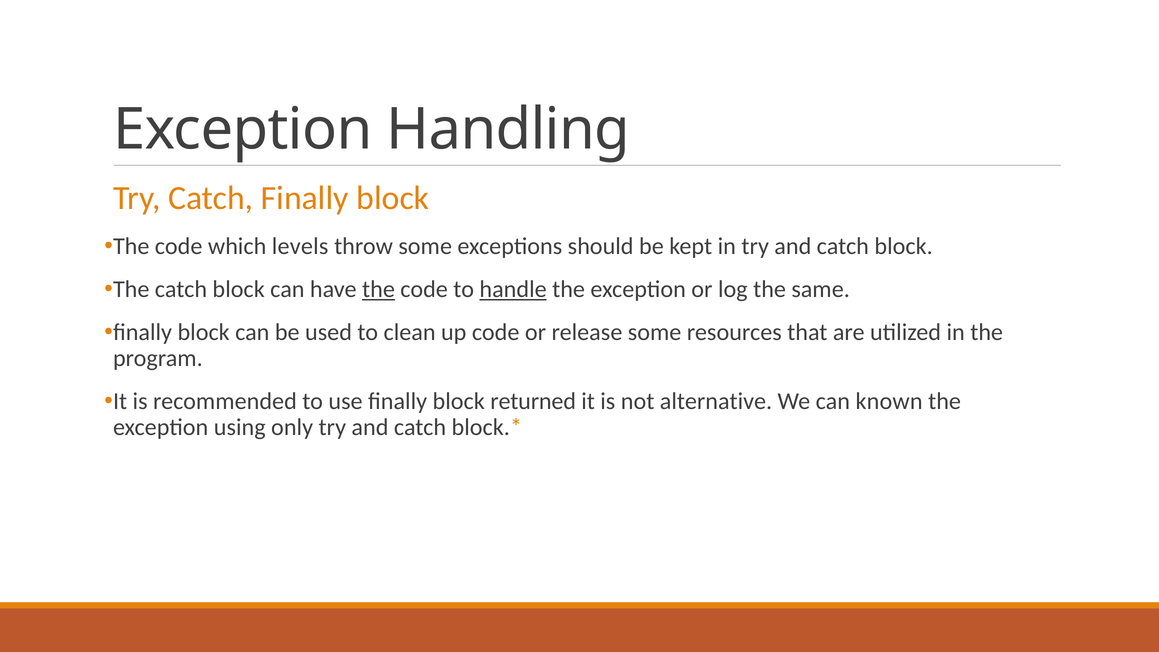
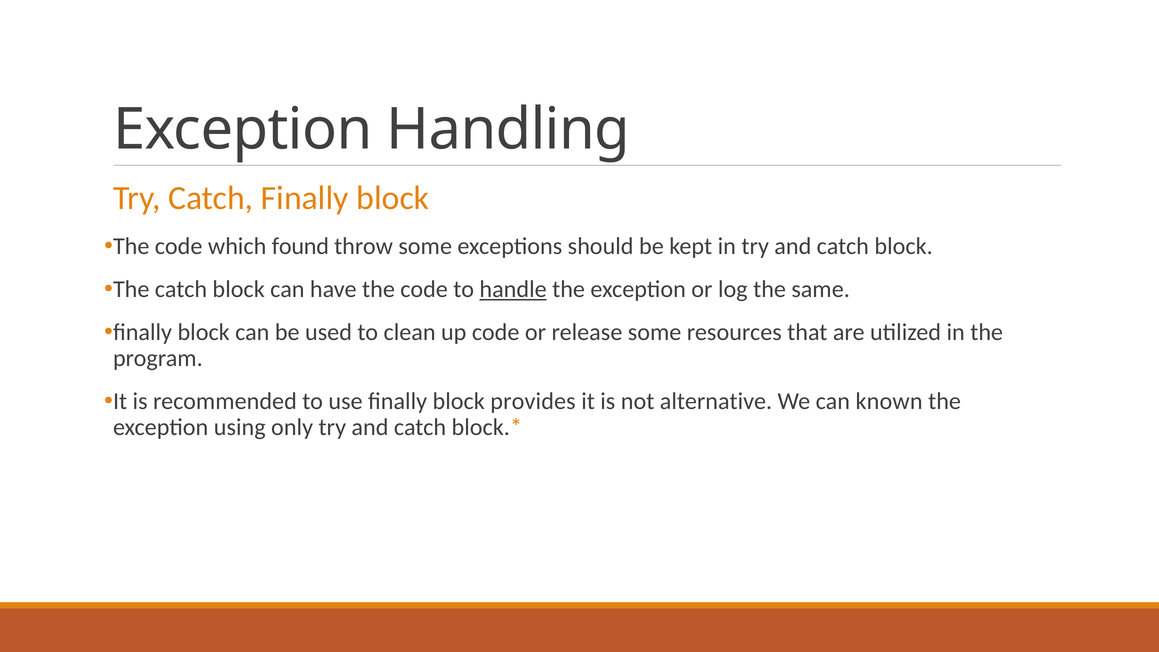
levels: levels -> found
the at (378, 289) underline: present -> none
returned: returned -> provides
